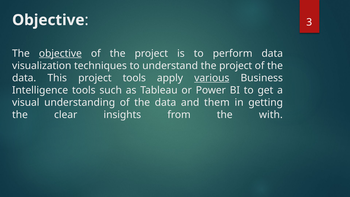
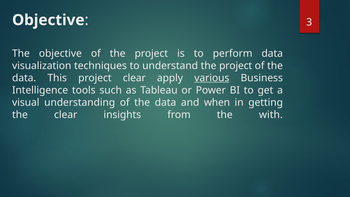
objective at (60, 53) underline: present -> none
project tools: tools -> clear
them: them -> when
